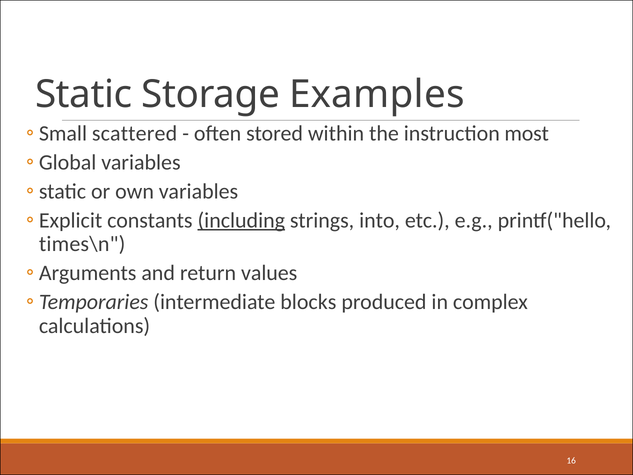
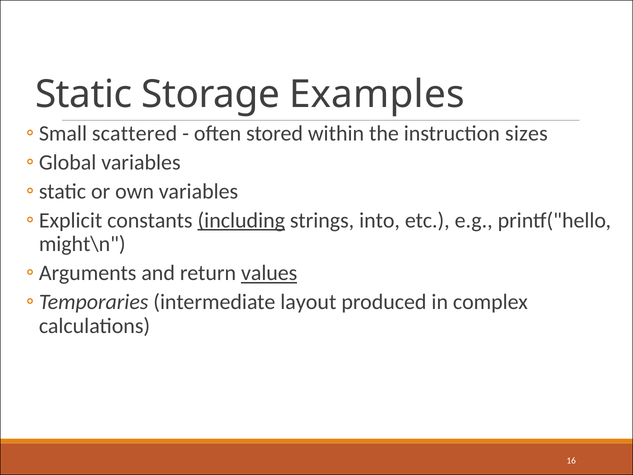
most: most -> sizes
times\n: times\n -> might\n
values underline: none -> present
blocks: blocks -> layout
